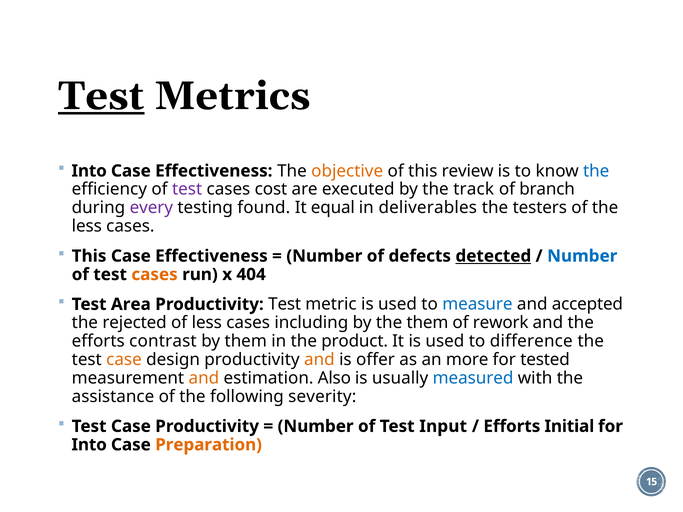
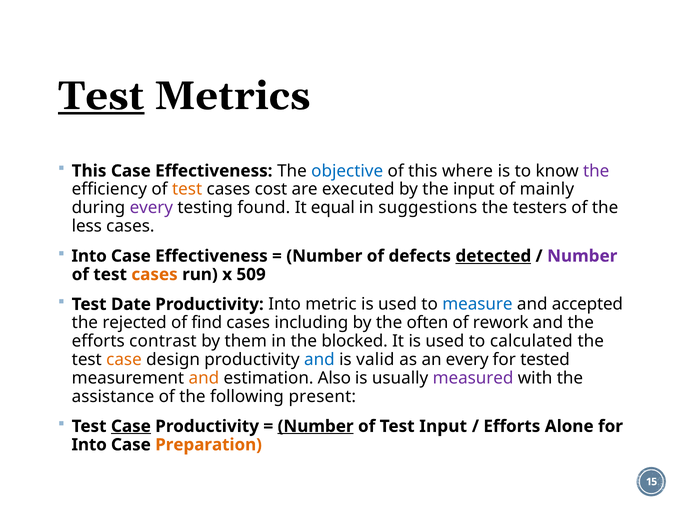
Into at (89, 171): Into -> This
objective colour: orange -> blue
review: review -> where
the at (596, 171) colour: blue -> purple
test at (187, 189) colour: purple -> orange
the track: track -> input
branch: branch -> mainly
deliverables: deliverables -> suggestions
This at (89, 256): This -> Into
Number at (582, 256) colour: blue -> purple
404: 404 -> 509
Area: Area -> Date
Productivity Test: Test -> Into
of less: less -> find
the them: them -> often
product: product -> blocked
difference: difference -> calculated
and at (319, 360) colour: orange -> blue
offer: offer -> valid
an more: more -> every
measured colour: blue -> purple
severity: severity -> present
Case at (131, 426) underline: none -> present
Number at (316, 426) underline: none -> present
Initial: Initial -> Alone
